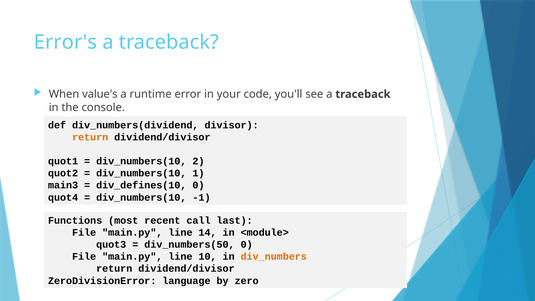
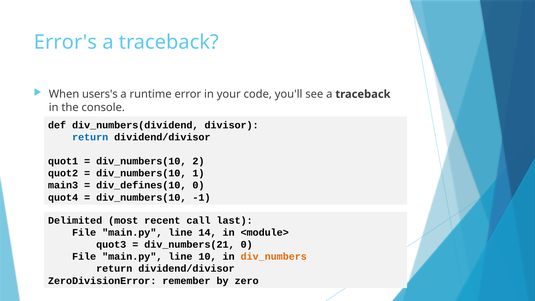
value's: value's -> users's
return at (90, 137) colour: orange -> blue
Functions: Functions -> Delimited
div_numbers(50: div_numbers(50 -> div_numbers(21
language: language -> remember
